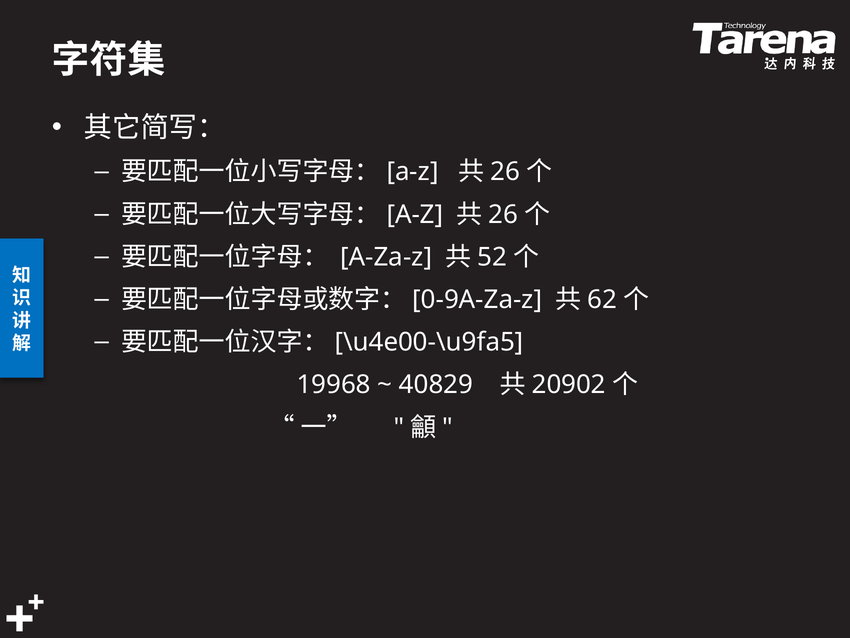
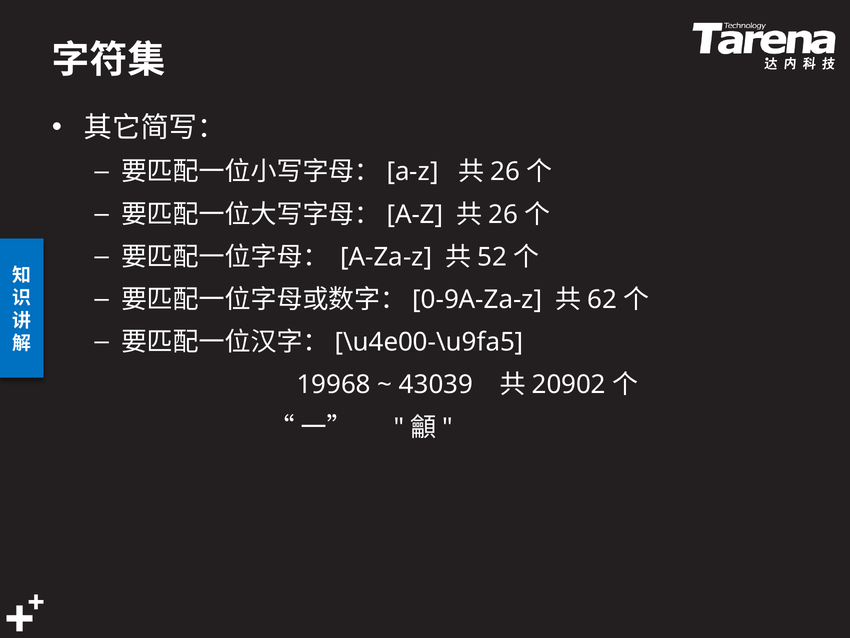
40829: 40829 -> 43039
